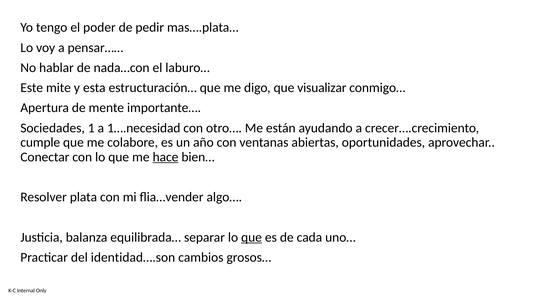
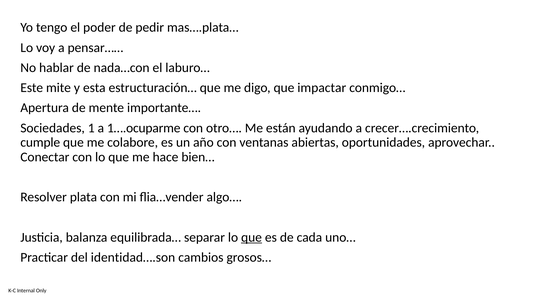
visualizar: visualizar -> impactar
1….necesidad: 1….necesidad -> 1….ocuparme
hace underline: present -> none
